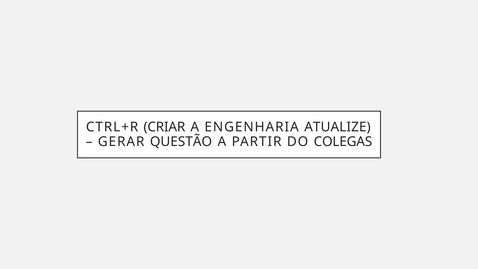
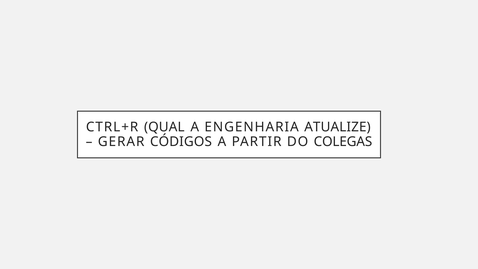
CRIAR: CRIAR -> QUAL
QUESTÃO: QUESTÃO -> CÓDIGOS
